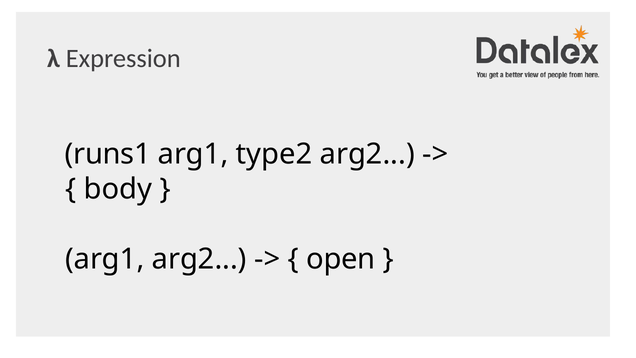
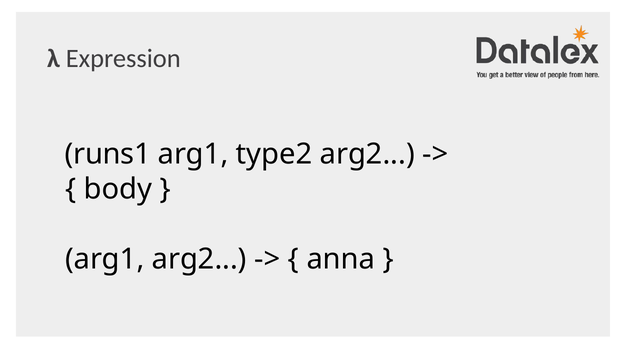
open: open -> anna
